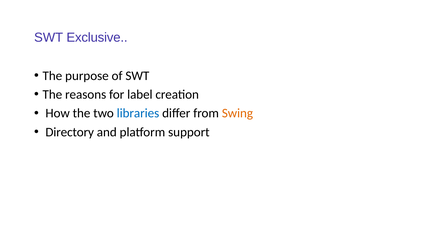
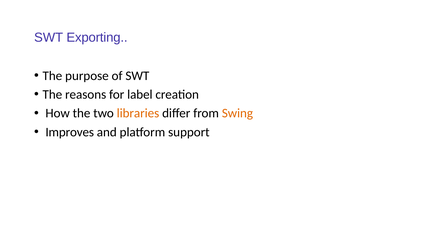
Exclusive: Exclusive -> Exporting
libraries colour: blue -> orange
Directory: Directory -> Improves
